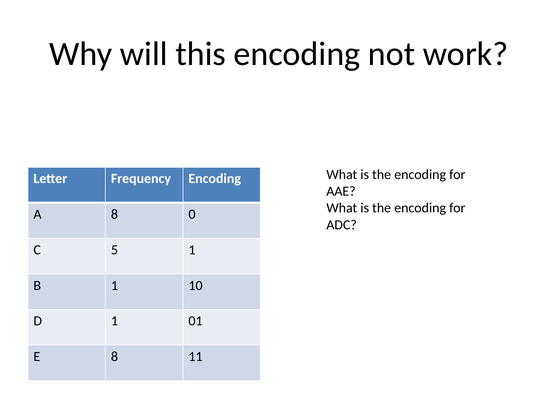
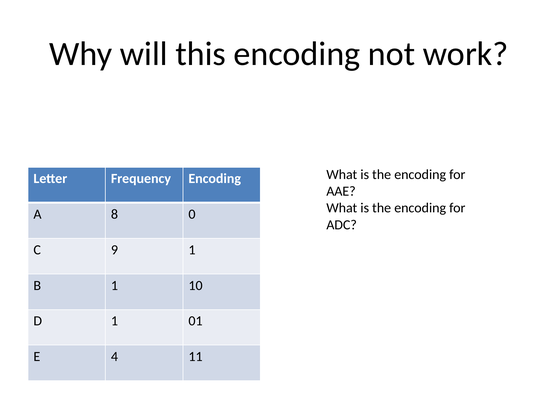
5: 5 -> 9
E 8: 8 -> 4
